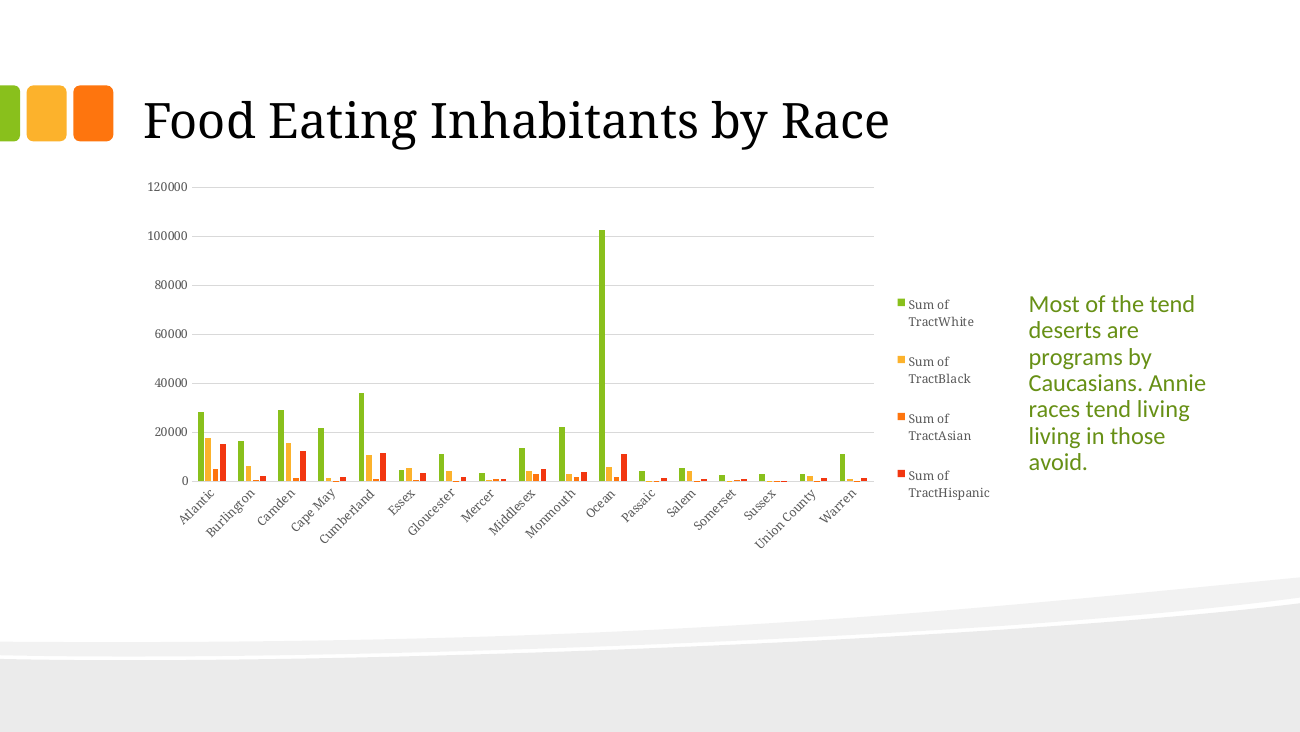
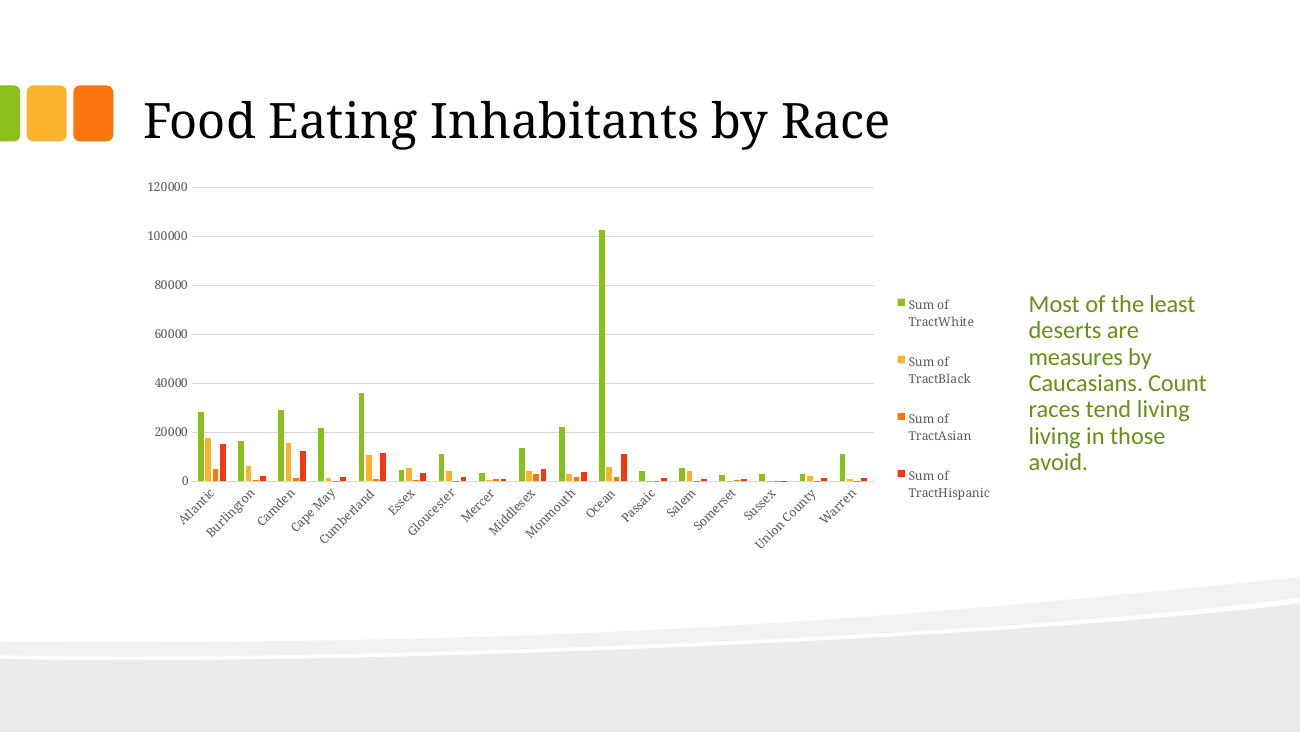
the tend: tend -> least
programs: programs -> measures
Annie: Annie -> Count
